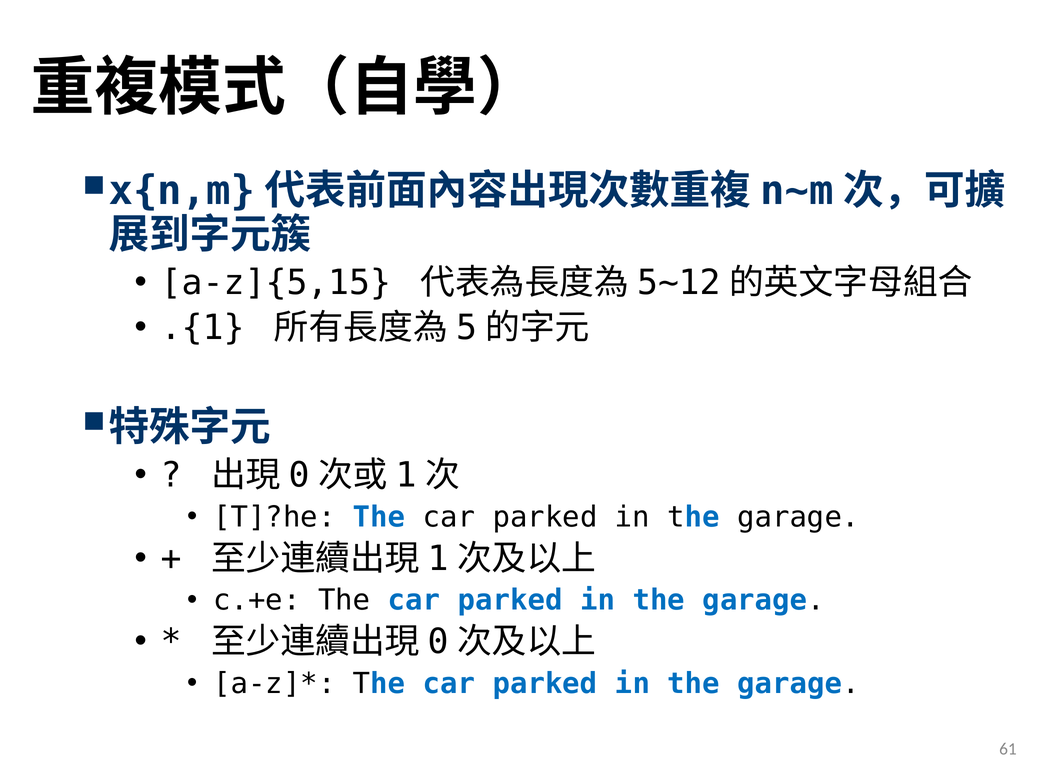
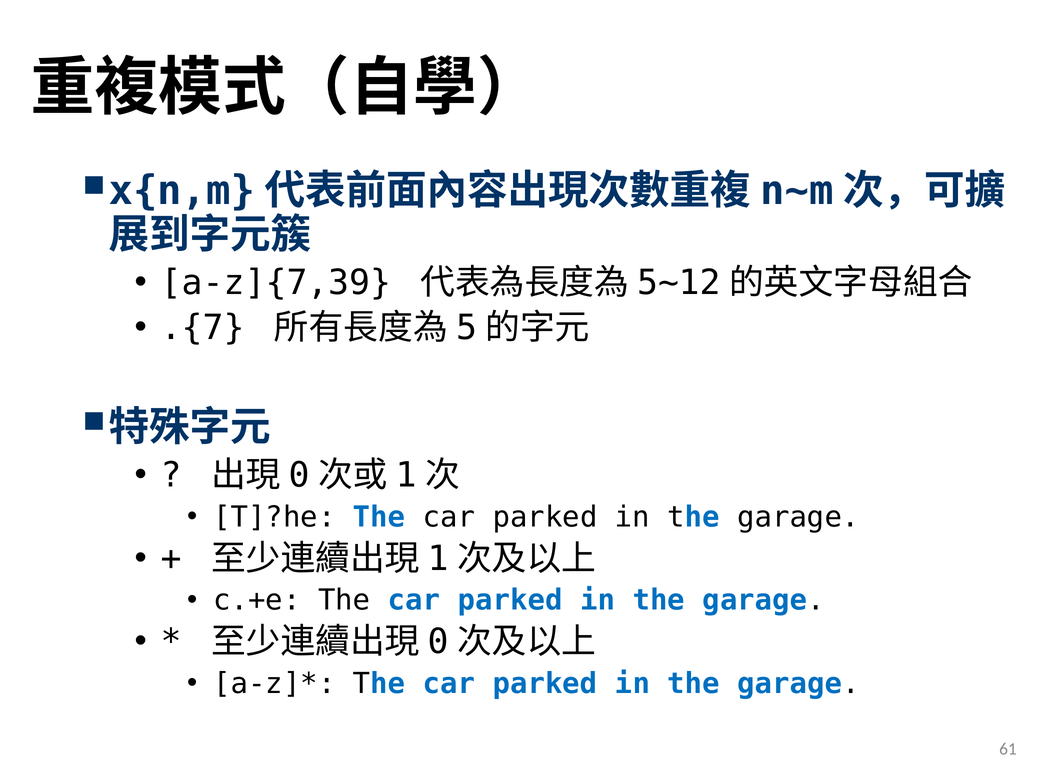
a-z]{5,15: a-z]{5,15 -> a-z]{7,39
.{1: .{1 -> .{7
